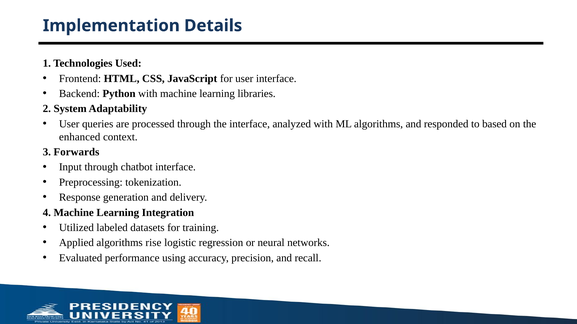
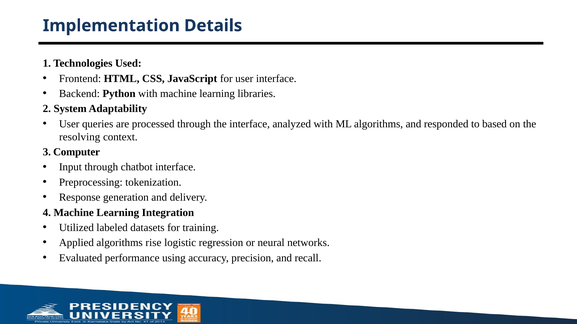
enhanced: enhanced -> resolving
Forwards: Forwards -> Computer
